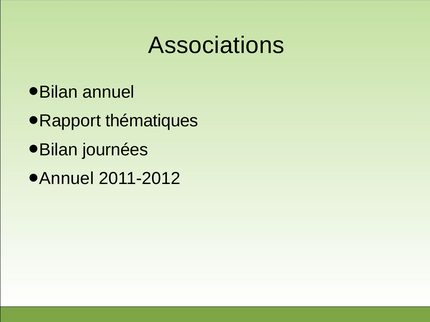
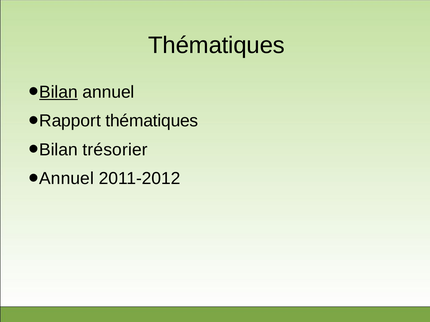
Associations at (216, 45): Associations -> Thématiques
Bilan at (58, 92) underline: none -> present
journées: journées -> trésorier
